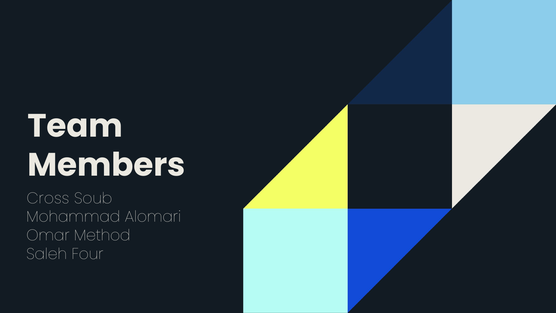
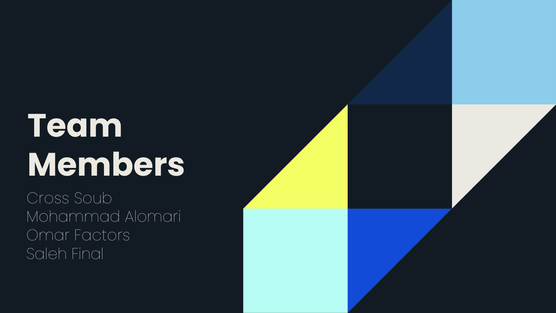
Method: Method -> Factors
Four: Four -> Final
